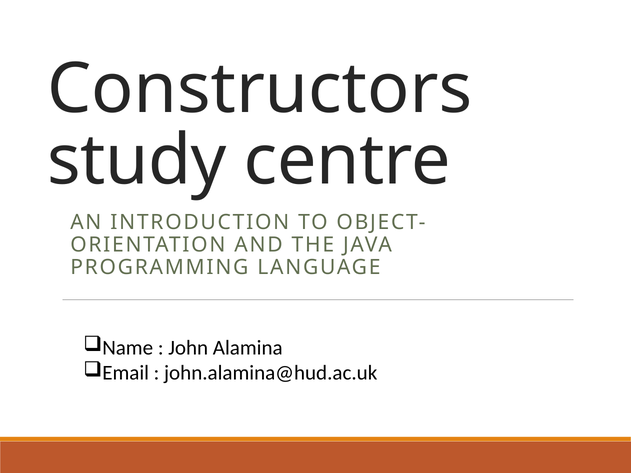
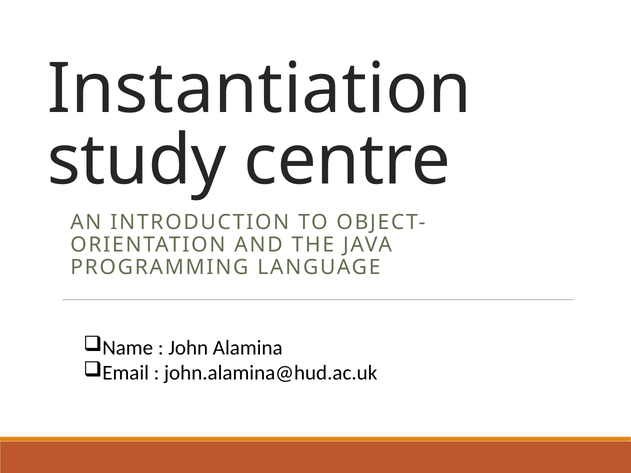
Constructors: Constructors -> Instantiation
